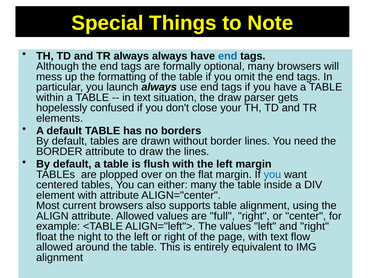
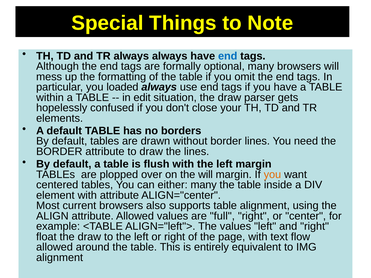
launch: launch -> loaded
in text: text -> edit
the flat: flat -> will
you at (272, 175) colour: blue -> orange
float the night: night -> draw
